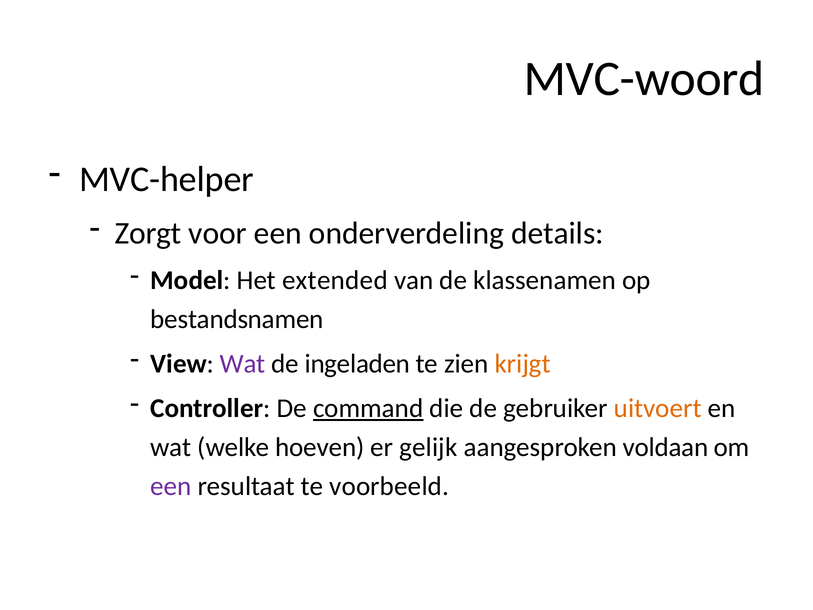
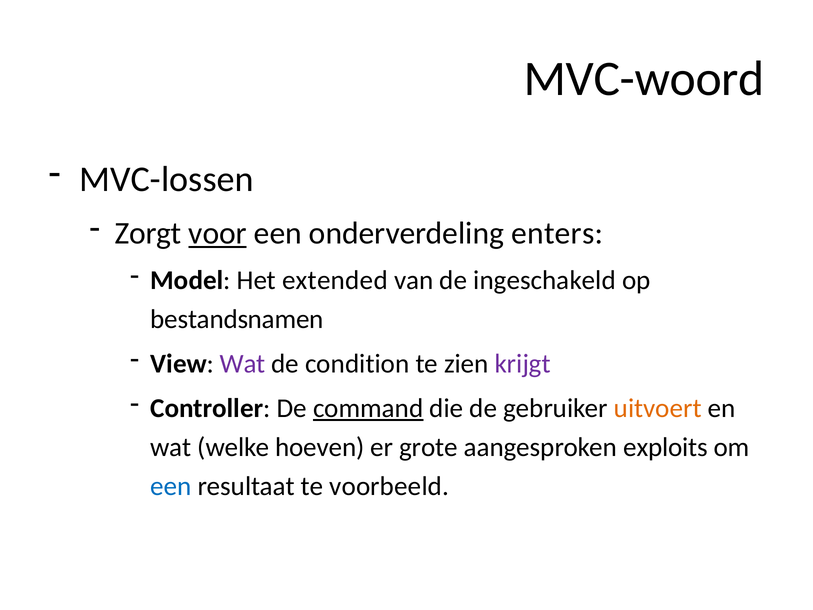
MVC-helper: MVC-helper -> MVC-lossen
voor underline: none -> present
details: details -> enters
klassenamen: klassenamen -> ingeschakeld
ingeladen: ingeladen -> condition
krijgt colour: orange -> purple
gelijk: gelijk -> grote
voldaan: voldaan -> exploits
een at (171, 486) colour: purple -> blue
